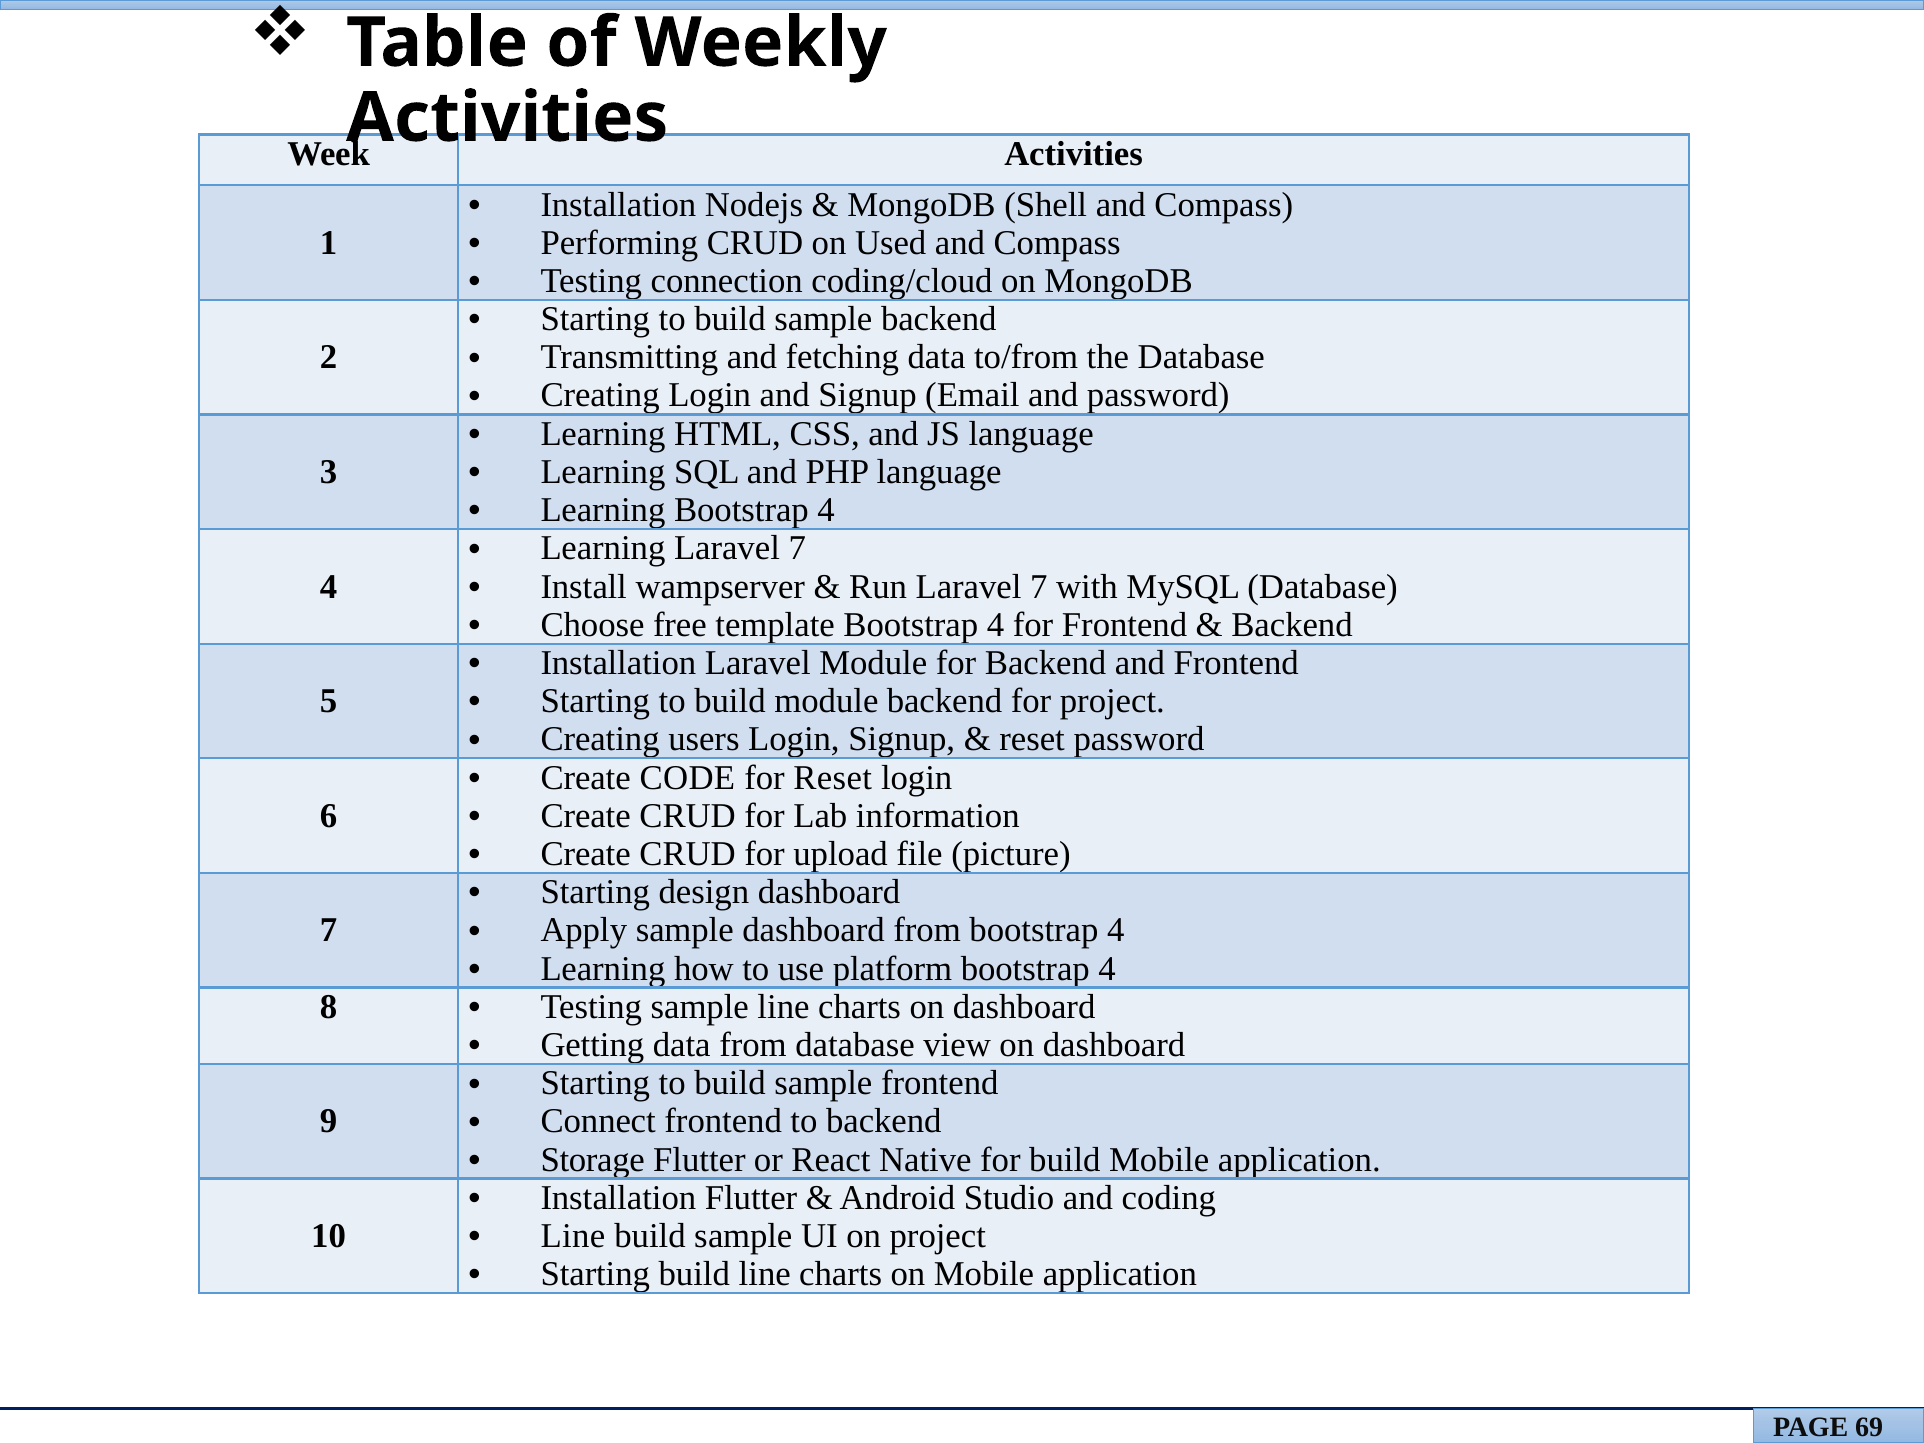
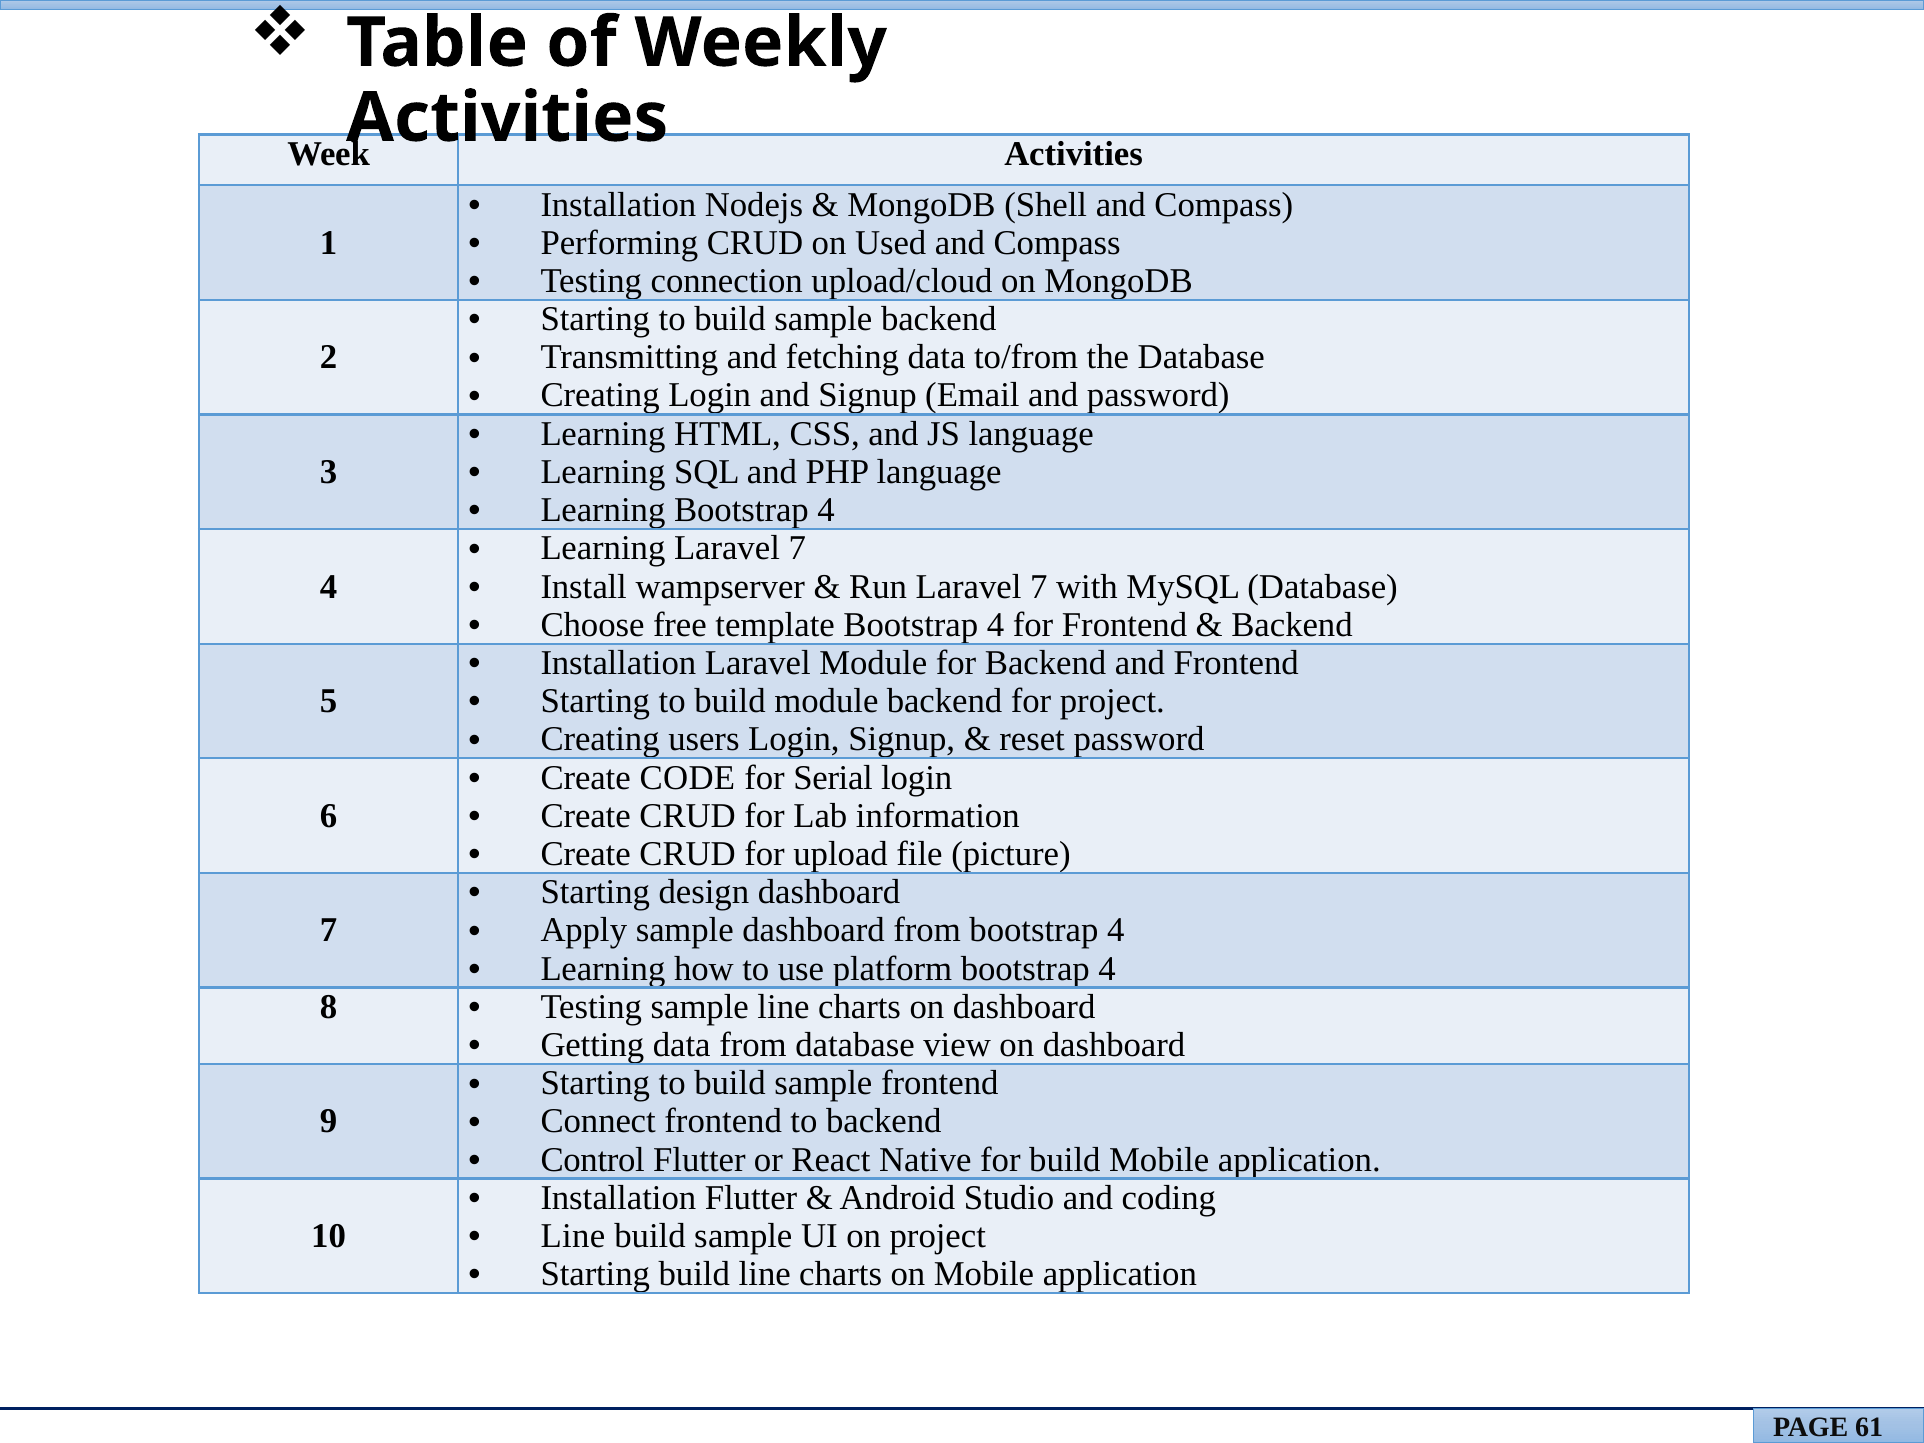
coding/cloud: coding/cloud -> upload/cloud
for Reset: Reset -> Serial
Storage: Storage -> Control
69: 69 -> 61
